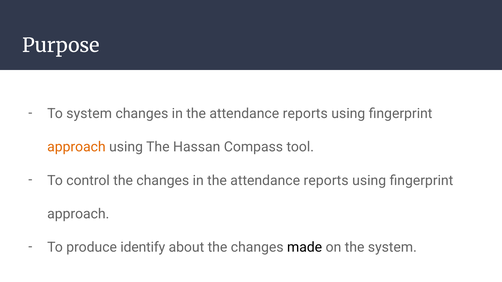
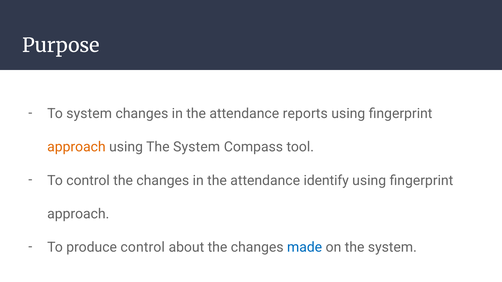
using The Hassan: Hassan -> System
reports at (326, 181): reports -> identify
produce identify: identify -> control
made colour: black -> blue
